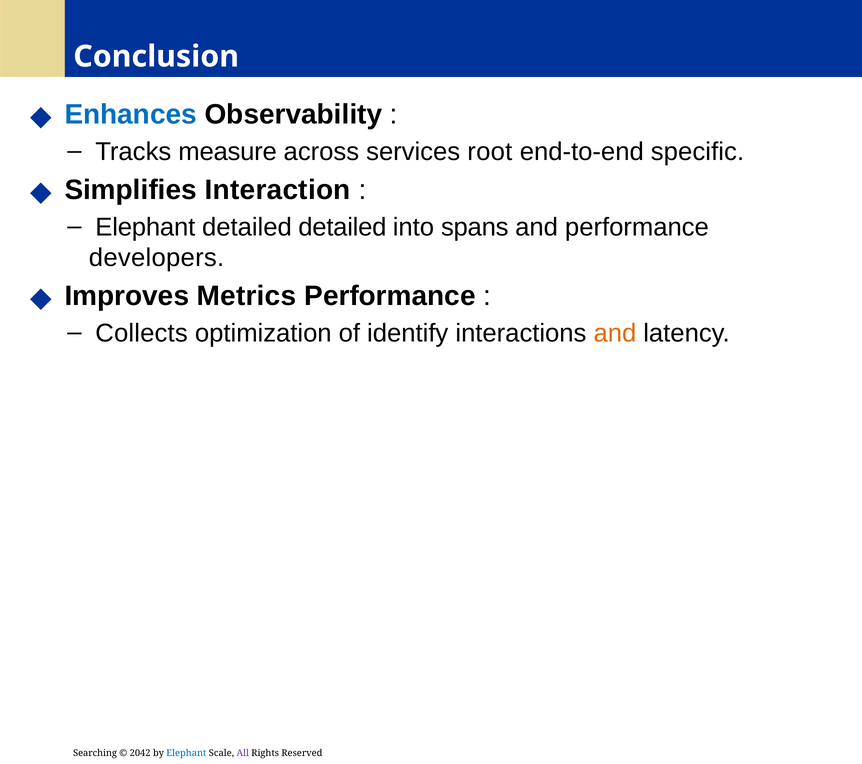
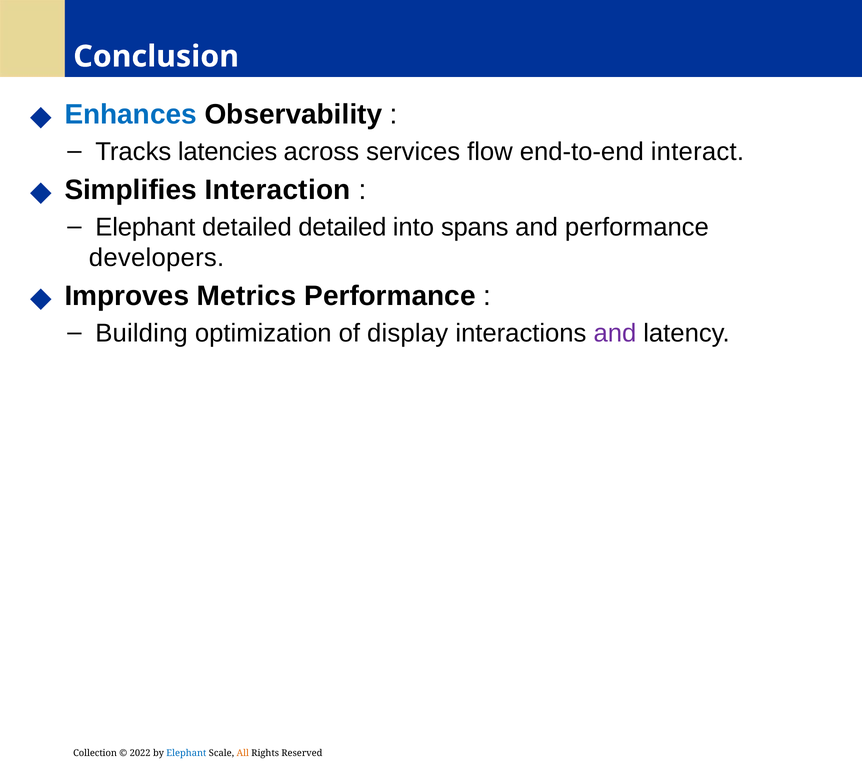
measure: measure -> latencies
root: root -> flow
specific: specific -> interact
Collects: Collects -> Building
identify: identify -> display
and at (615, 333) colour: orange -> purple
Searching: Searching -> Collection
2042: 2042 -> 2022
All colour: purple -> orange
